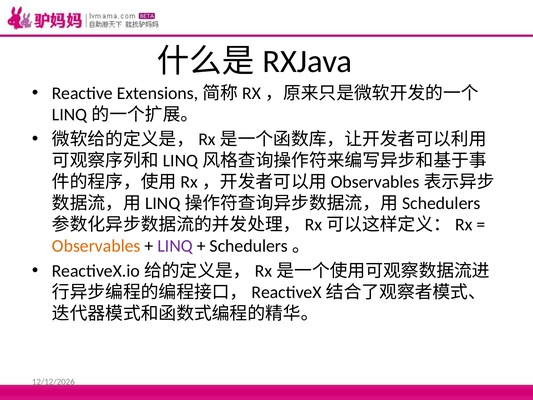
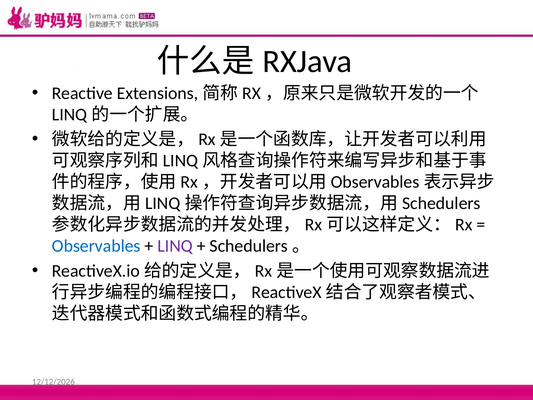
Observables colour: orange -> blue
